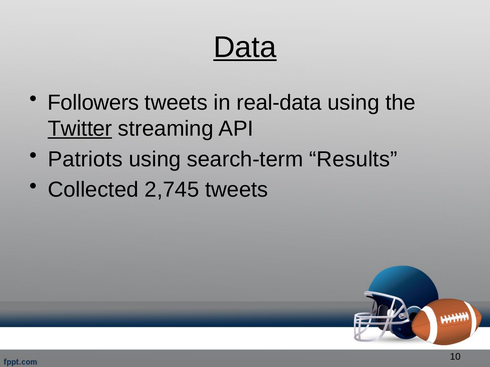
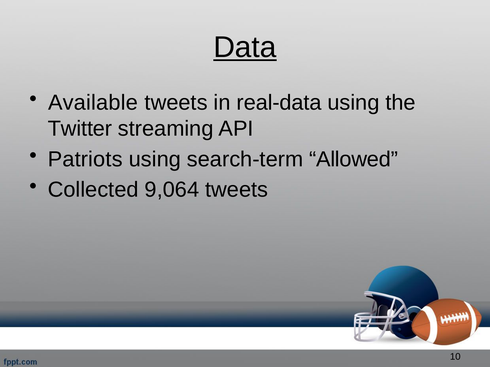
Followers: Followers -> Available
Twitter underline: present -> none
Results: Results -> Allowed
2,745: 2,745 -> 9,064
